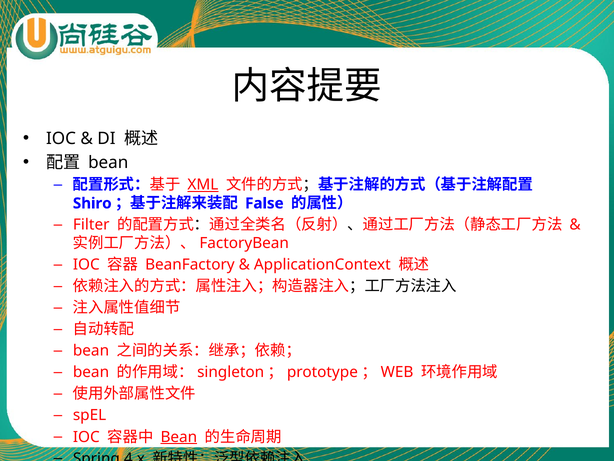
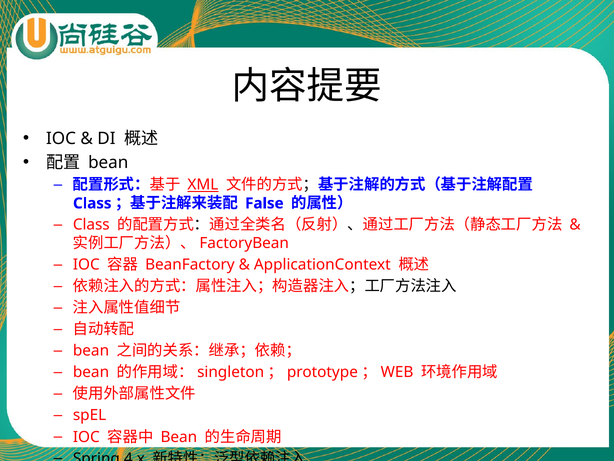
Shiro at (92, 203): Shiro -> Class
Filter at (91, 225): Filter -> Class
Bean at (179, 436) underline: present -> none
